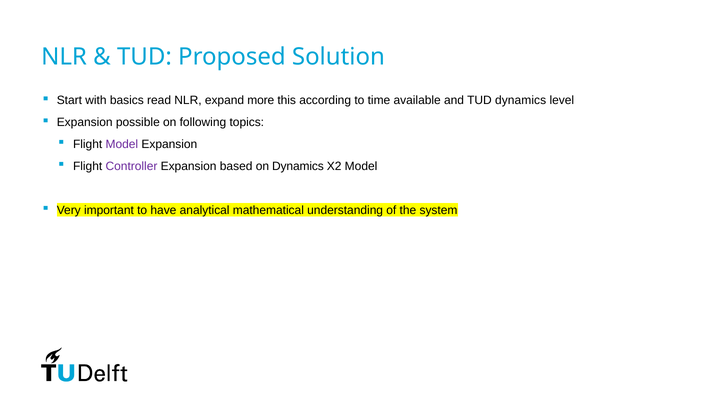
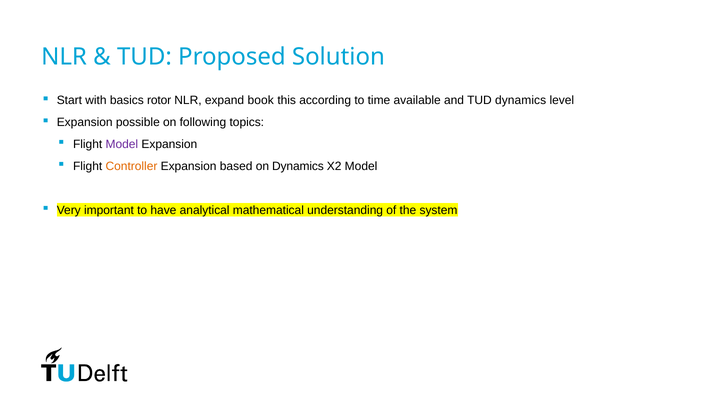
read: read -> rotor
more: more -> book
Controller colour: purple -> orange
